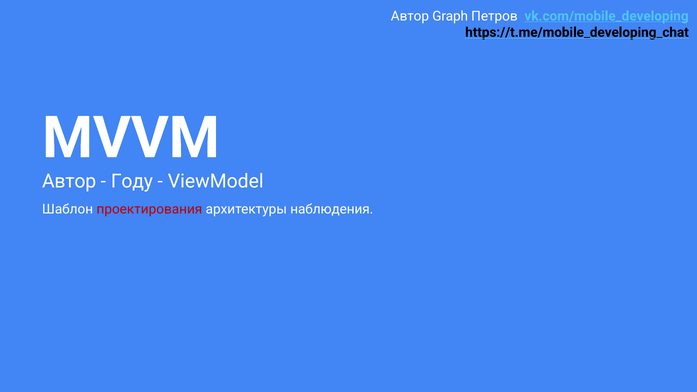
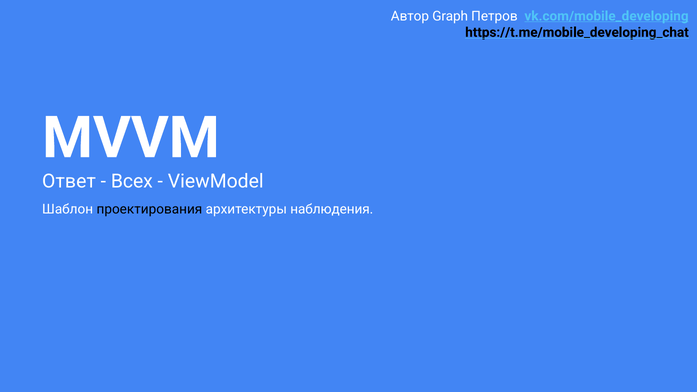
Автор at (69, 181): Автор -> Ответ
Году: Году -> Всех
проектирования colour: red -> black
